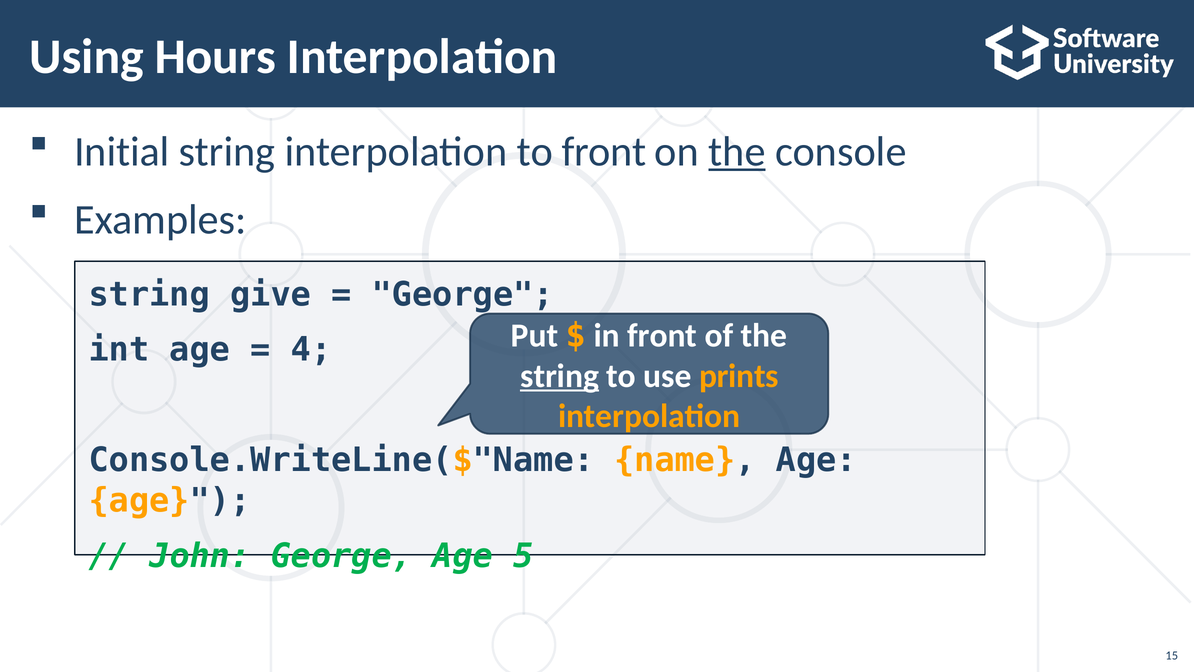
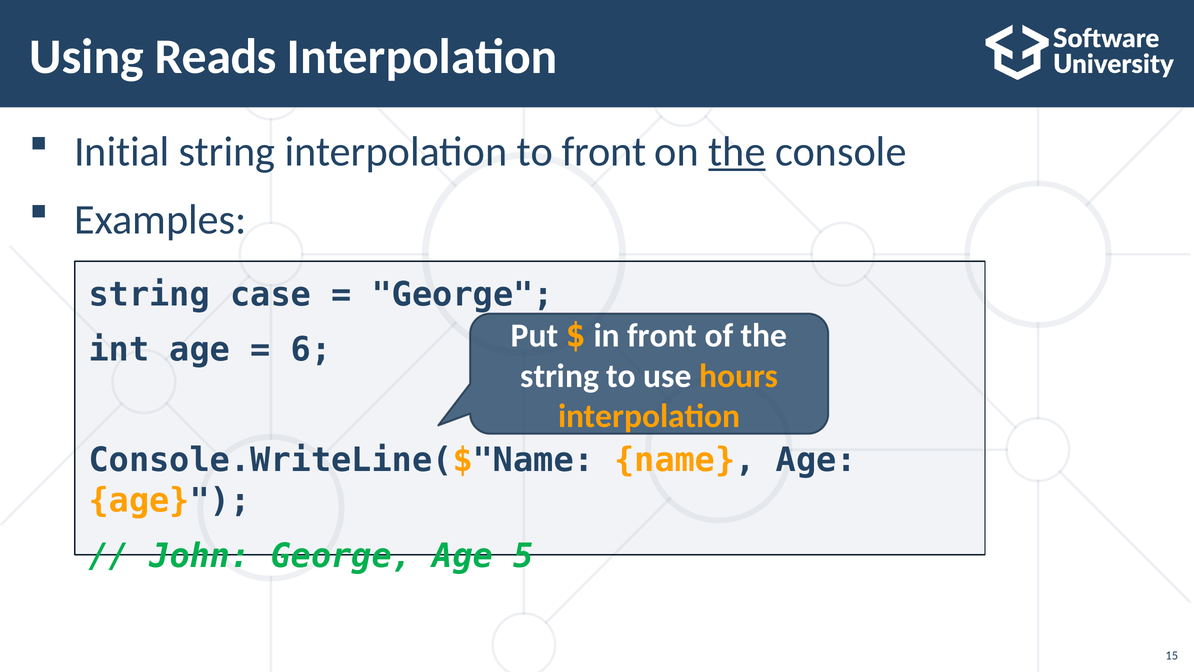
Hours: Hours -> Reads
give: give -> case
4: 4 -> 6
string at (560, 376) underline: present -> none
prints: prints -> hours
